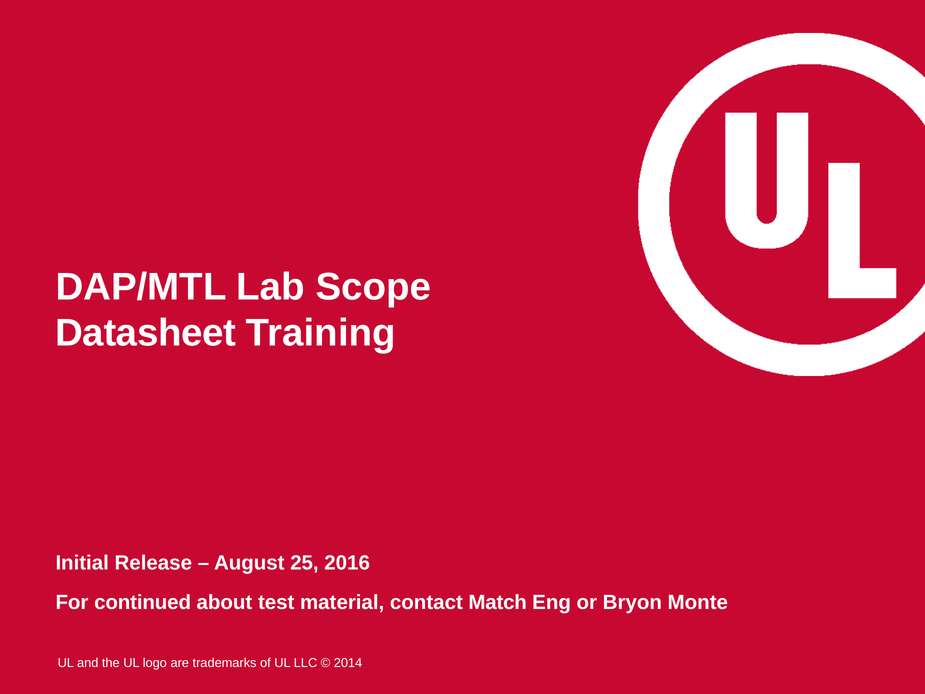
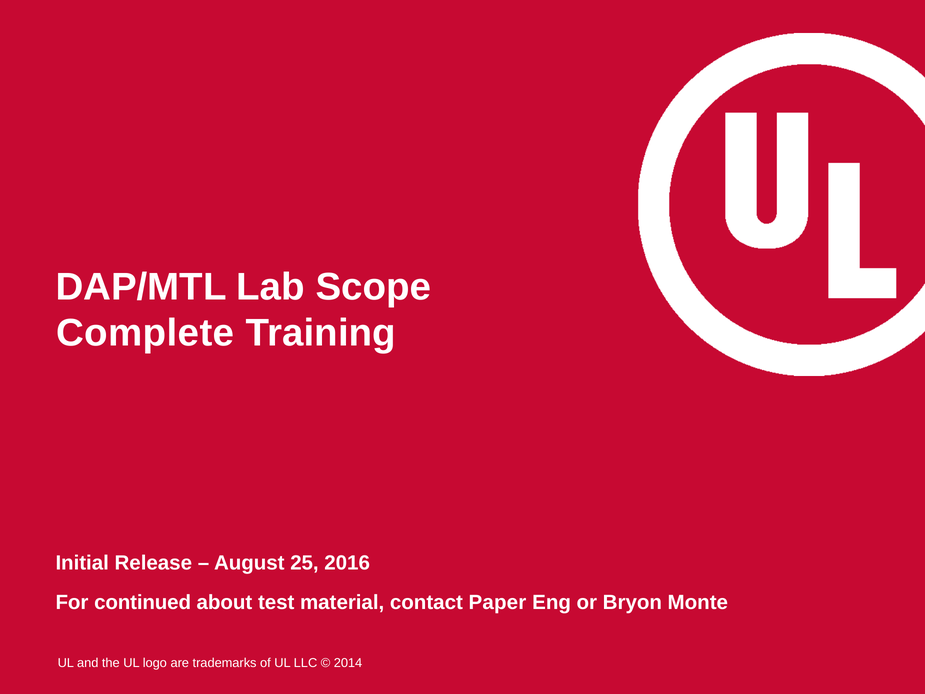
Datasheet: Datasheet -> Complete
Match: Match -> Paper
